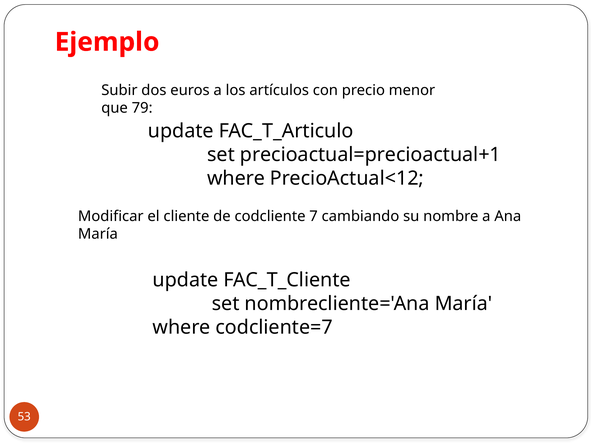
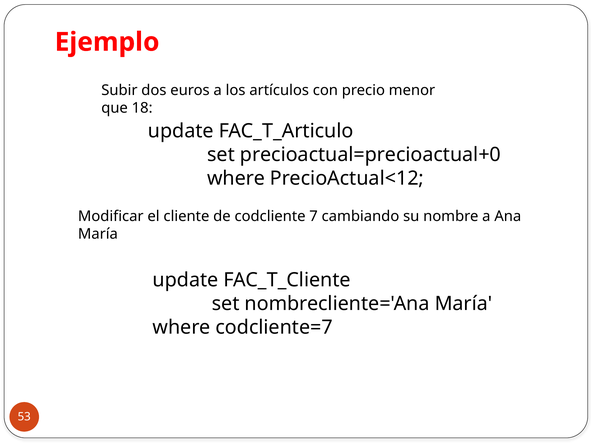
79: 79 -> 18
precioactual=precioactual+1: precioactual=precioactual+1 -> precioactual=precioactual+0
